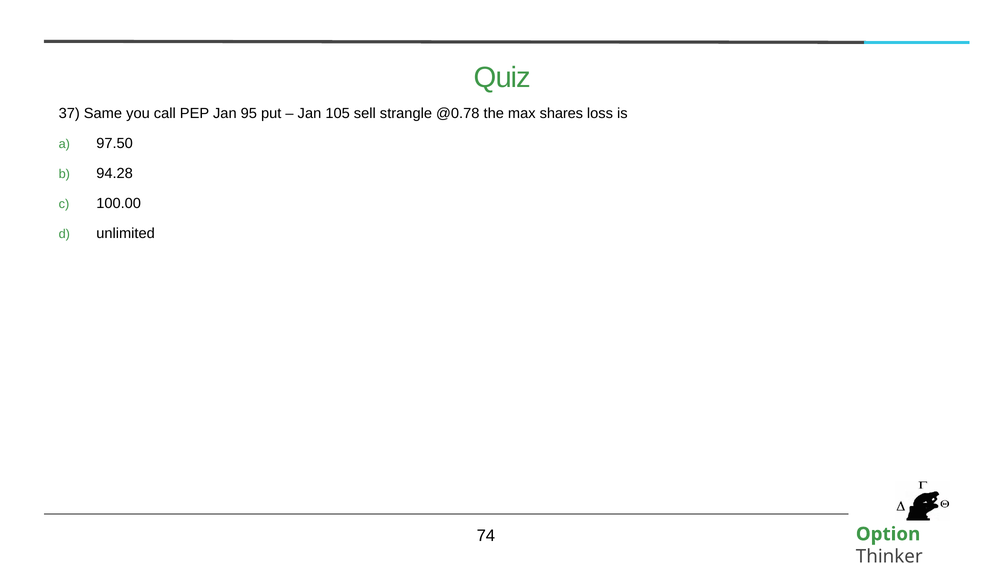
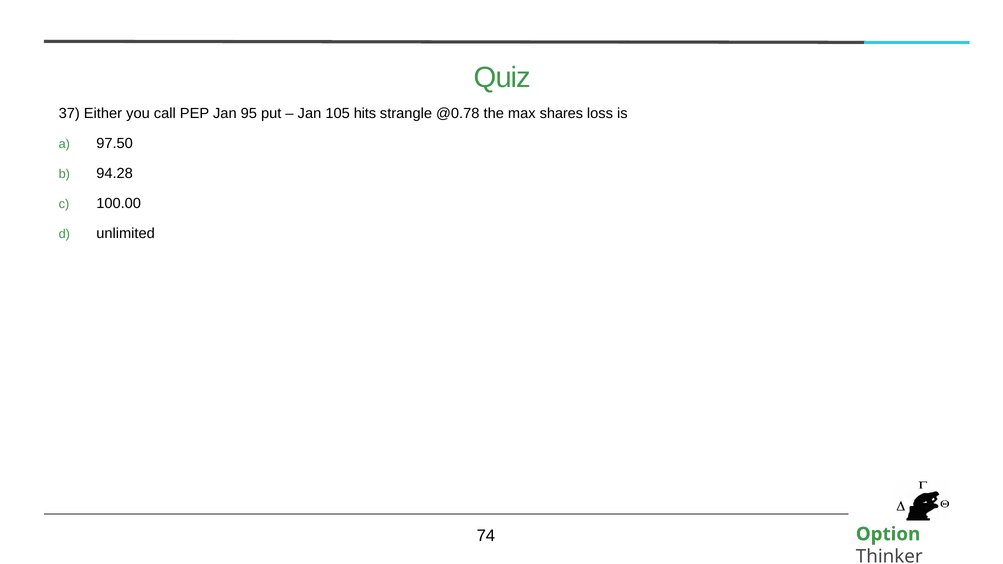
Same: Same -> Either
sell: sell -> hits
